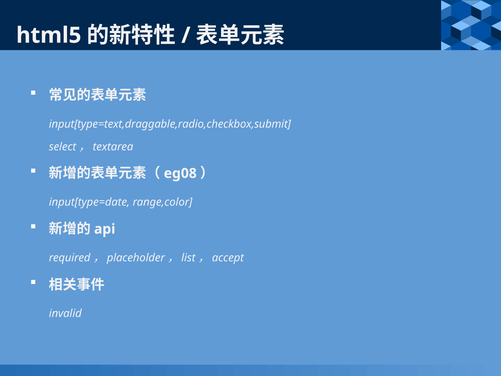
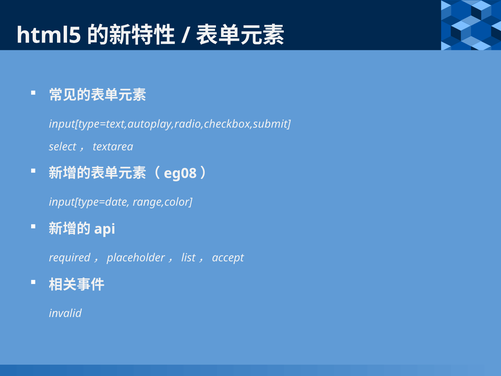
input[type=text,draggable,radio,checkbox,submit: input[type=text,draggable,radio,checkbox,submit -> input[type=text,autoplay,radio,checkbox,submit
